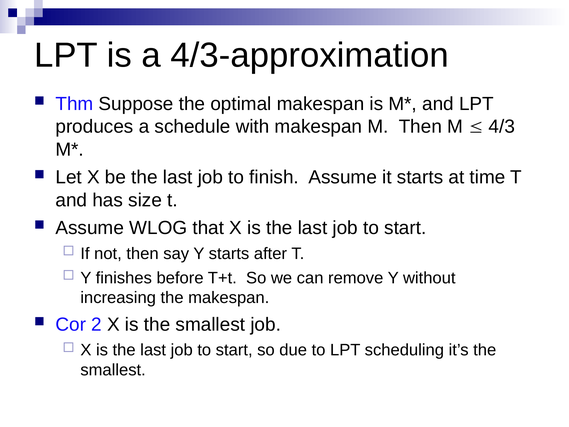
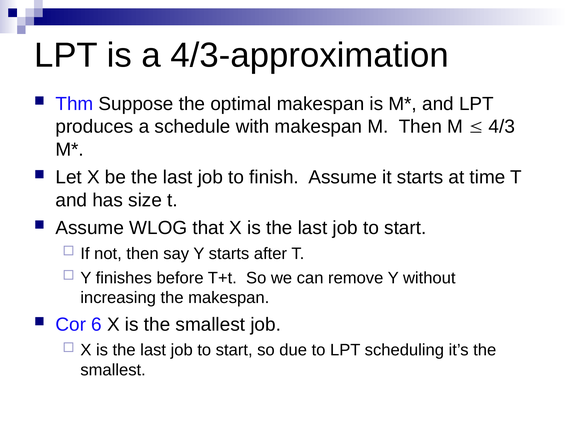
2: 2 -> 6
